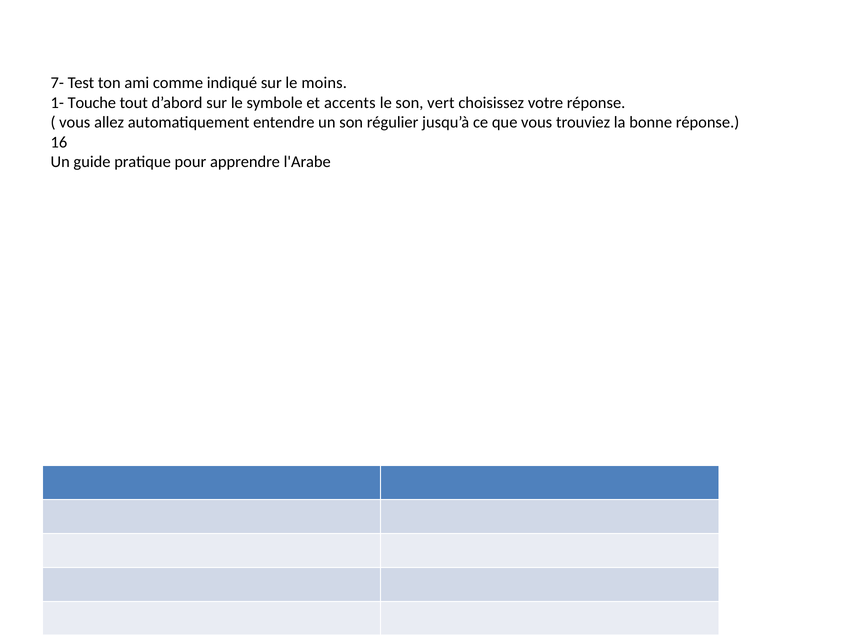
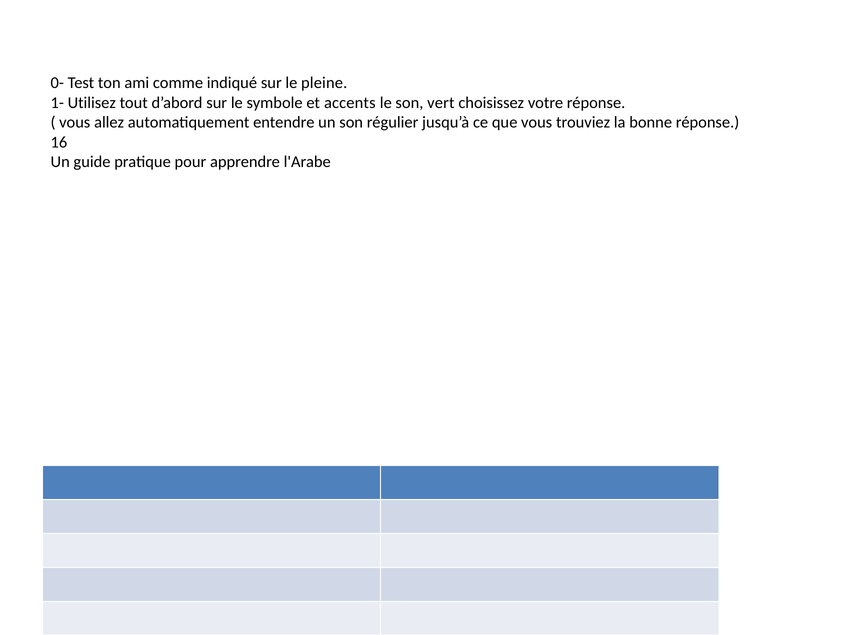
7-: 7- -> 0-
moins: moins -> pleine
Touche: Touche -> Utilisez
